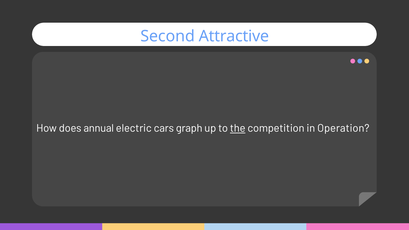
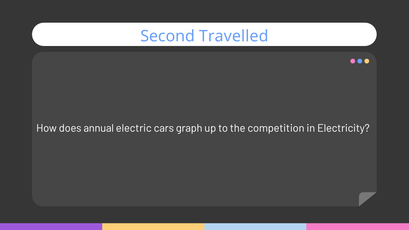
Attractive: Attractive -> Travelled
the underline: present -> none
Operation: Operation -> Electricity
